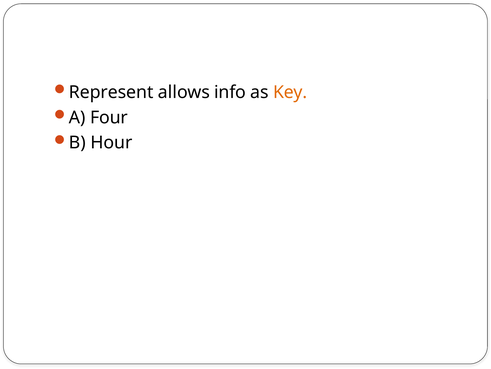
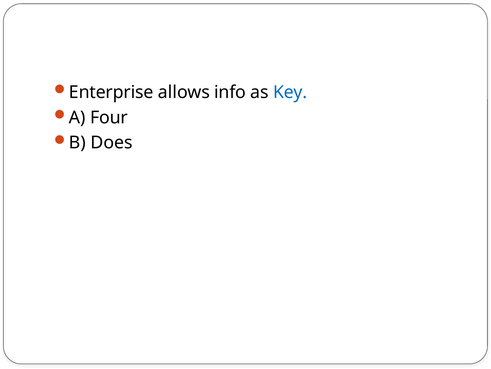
Represent: Represent -> Enterprise
Key colour: orange -> blue
Hour: Hour -> Does
